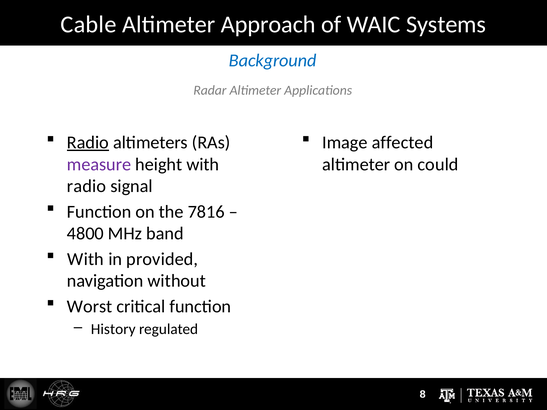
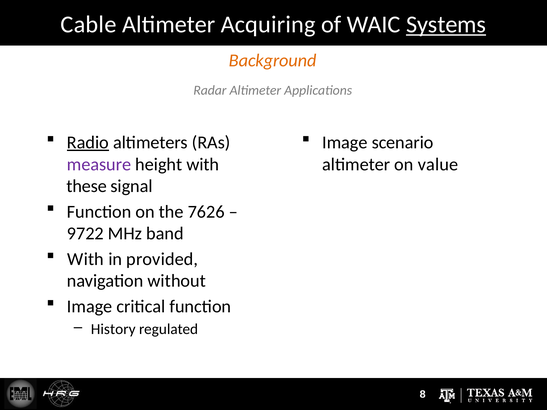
Approach: Approach -> Acquiring
Systems underline: none -> present
Background colour: blue -> orange
affected: affected -> scenario
could: could -> value
radio at (87, 186): radio -> these
7816: 7816 -> 7626
4800: 4800 -> 9722
Worst at (90, 307): Worst -> Image
